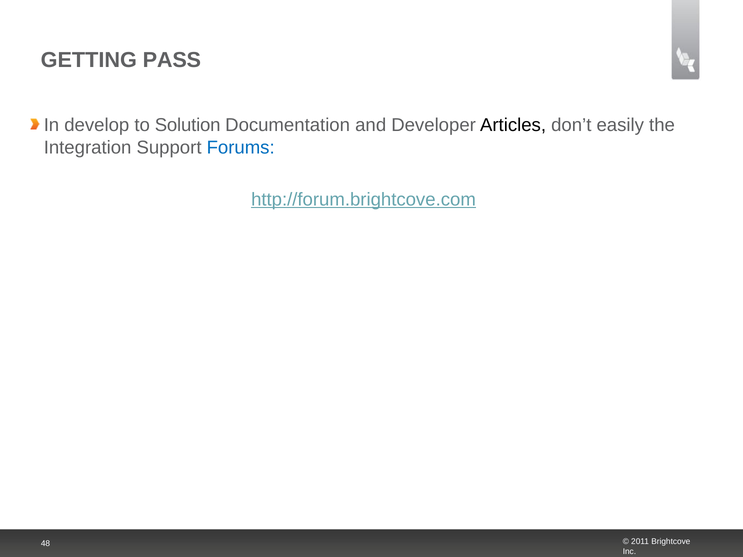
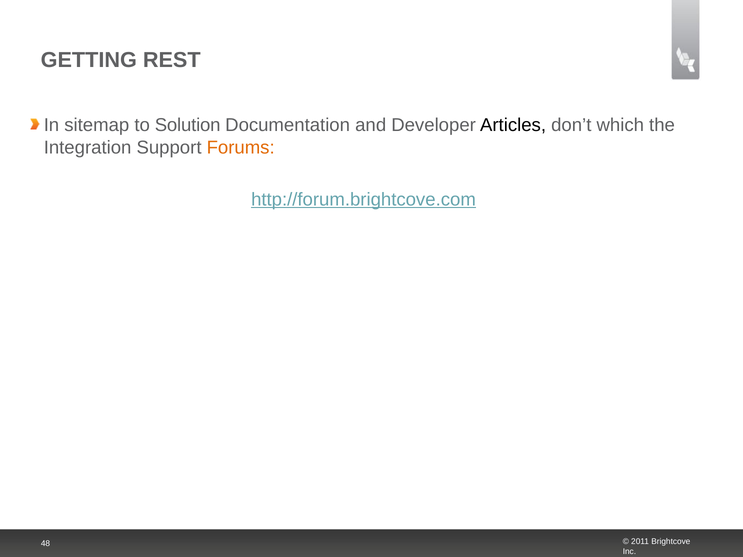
PASS: PASS -> REST
develop: develop -> sitemap
easily: easily -> which
Forums colour: blue -> orange
